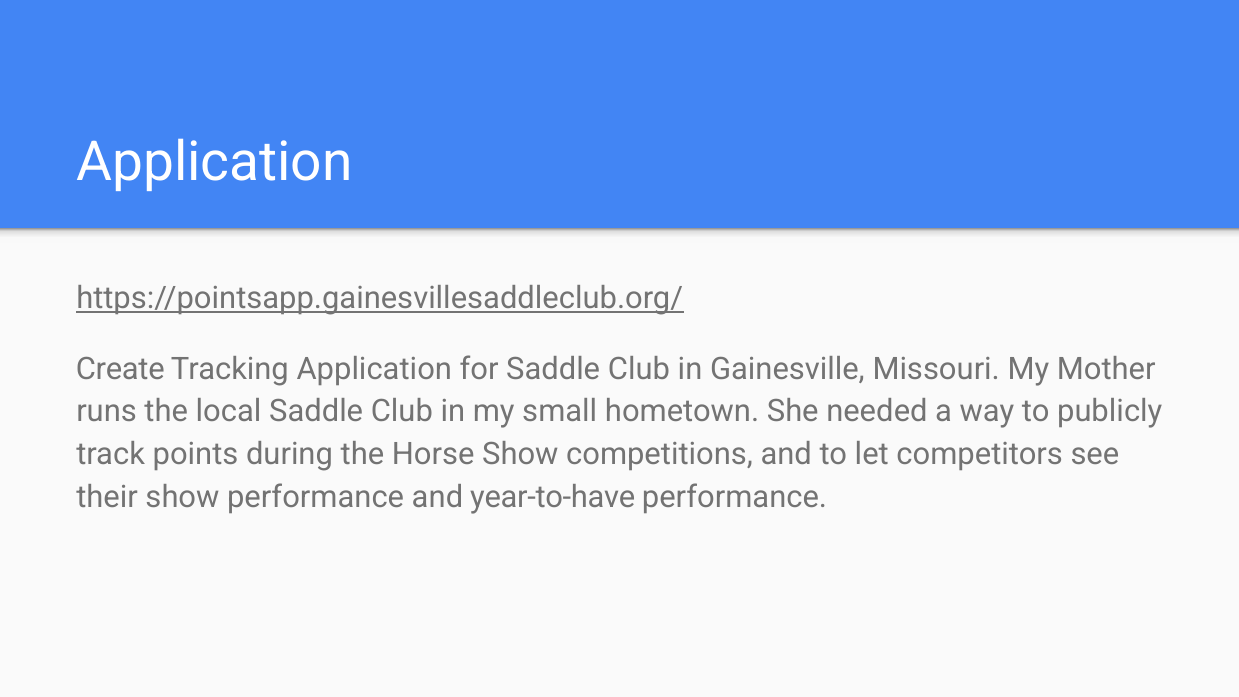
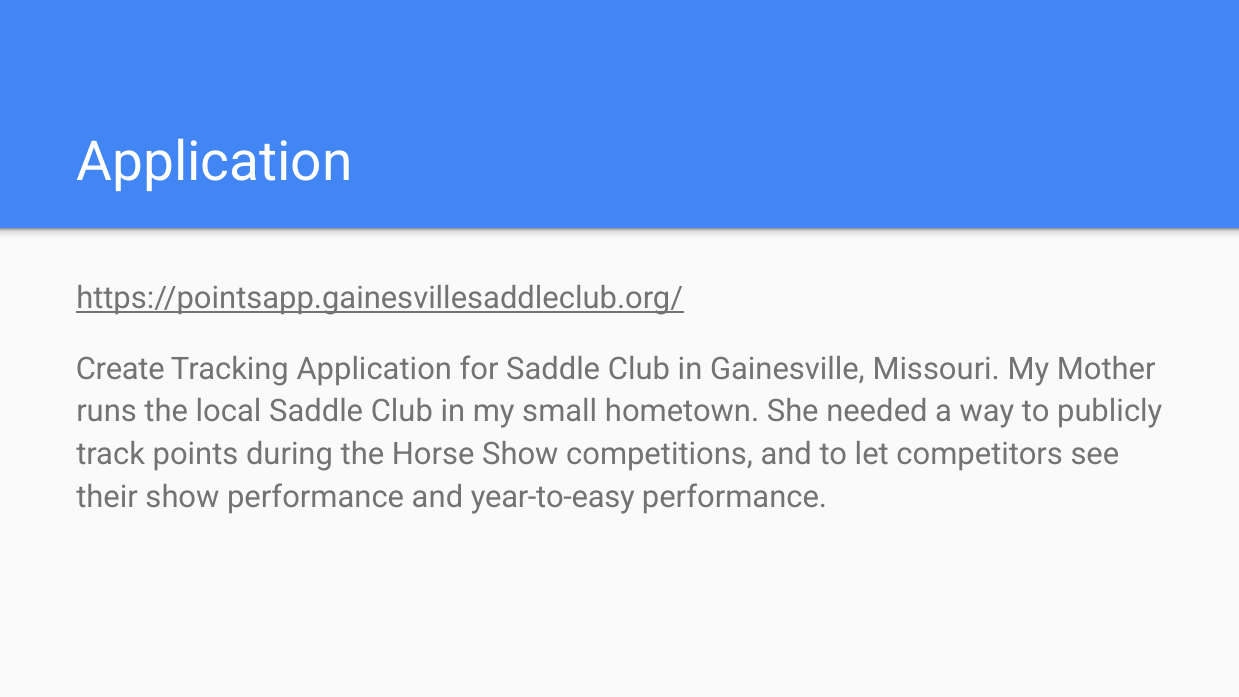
year-to-have: year-to-have -> year-to-easy
